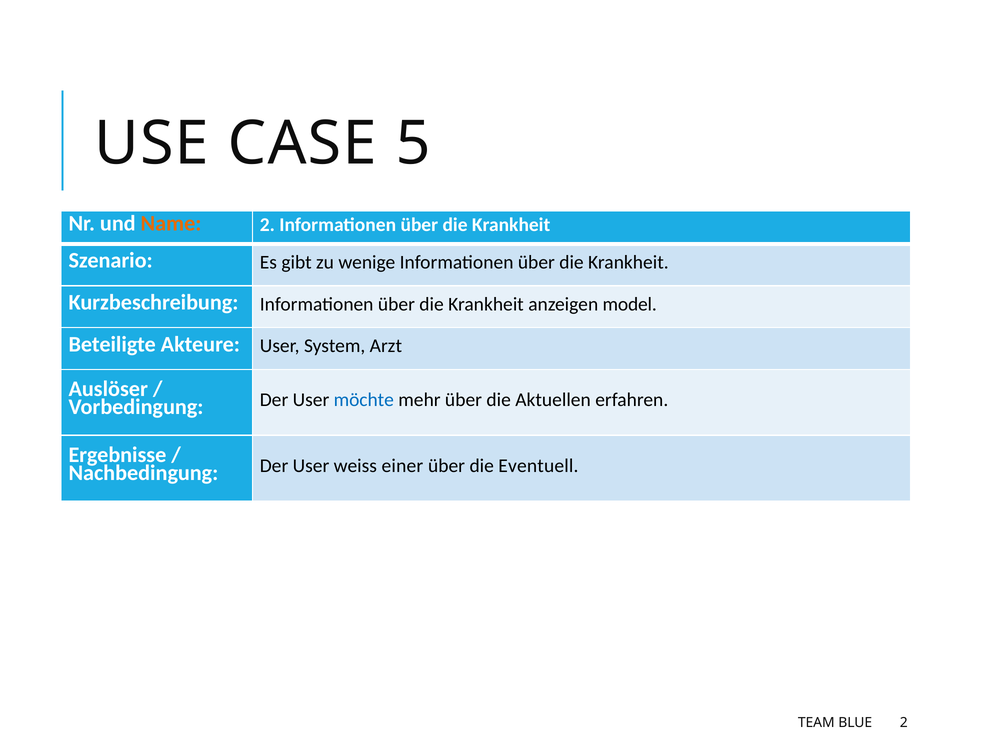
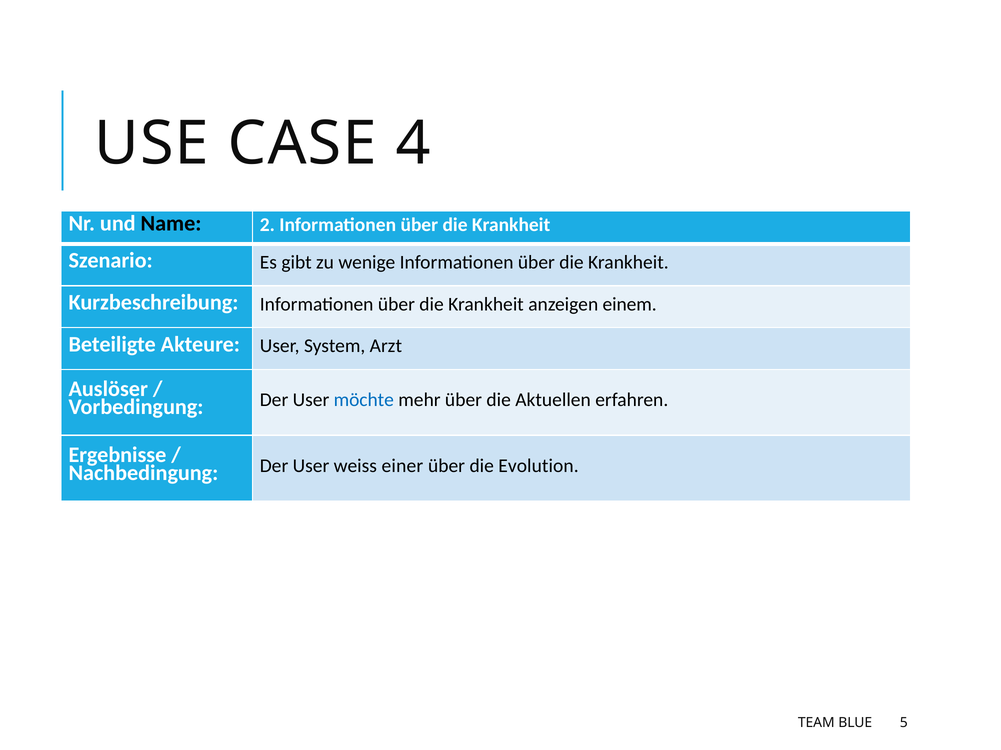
5: 5 -> 4
Name colour: orange -> black
model: model -> einem
Eventuell: Eventuell -> Evolution
BLUE 2: 2 -> 5
